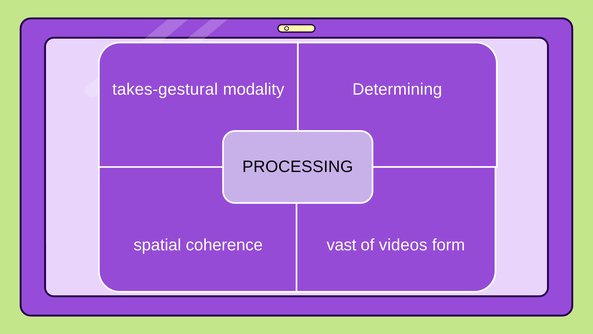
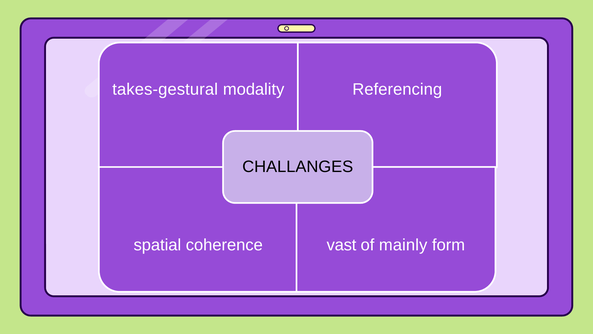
Determining: Determining -> Referencing
PROCESSING at (298, 167): PROCESSING -> CHALLANGES
videos: videos -> mainly
